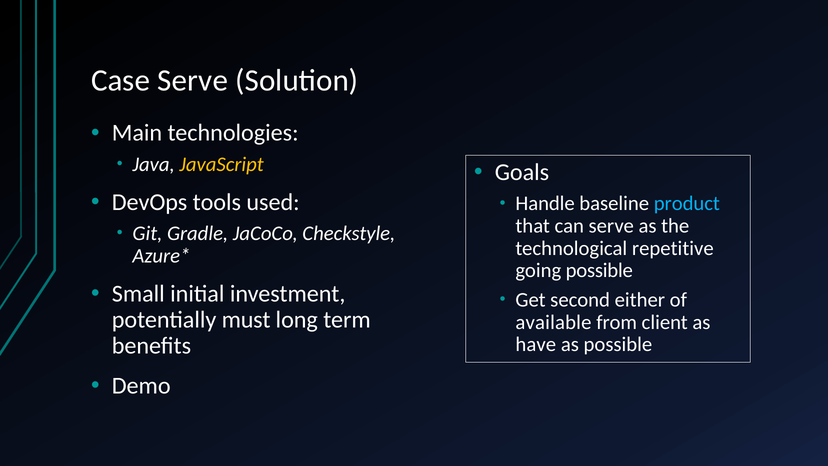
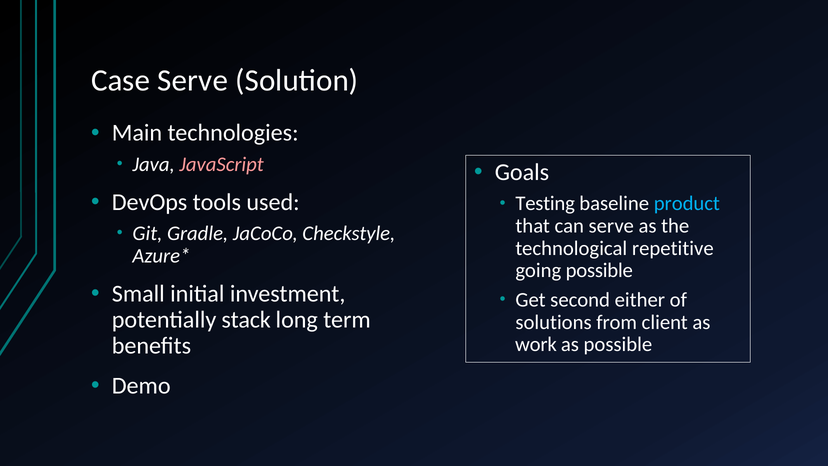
JavaScript colour: yellow -> pink
Handle: Handle -> Testing
must: must -> stack
available: available -> solutions
have: have -> work
